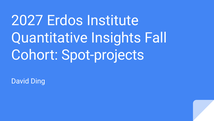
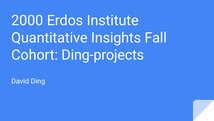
2027: 2027 -> 2000
Spot-projects: Spot-projects -> Ding-projects
